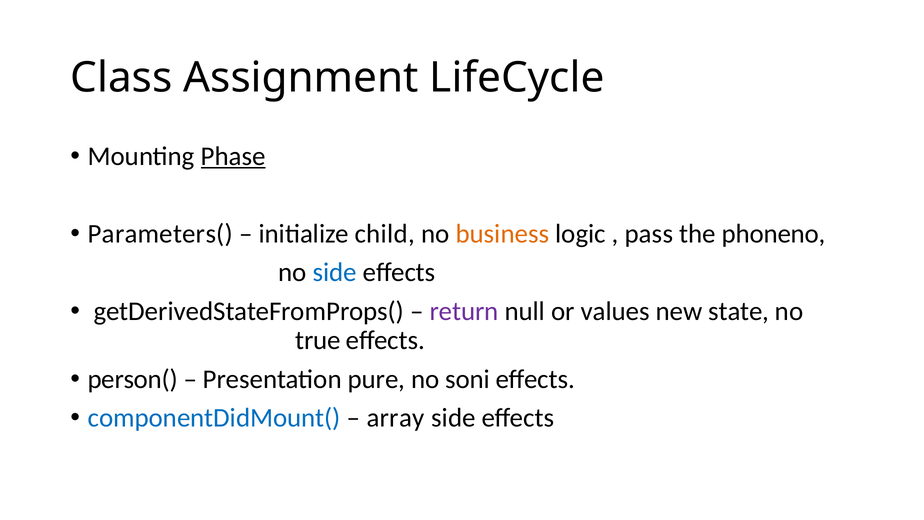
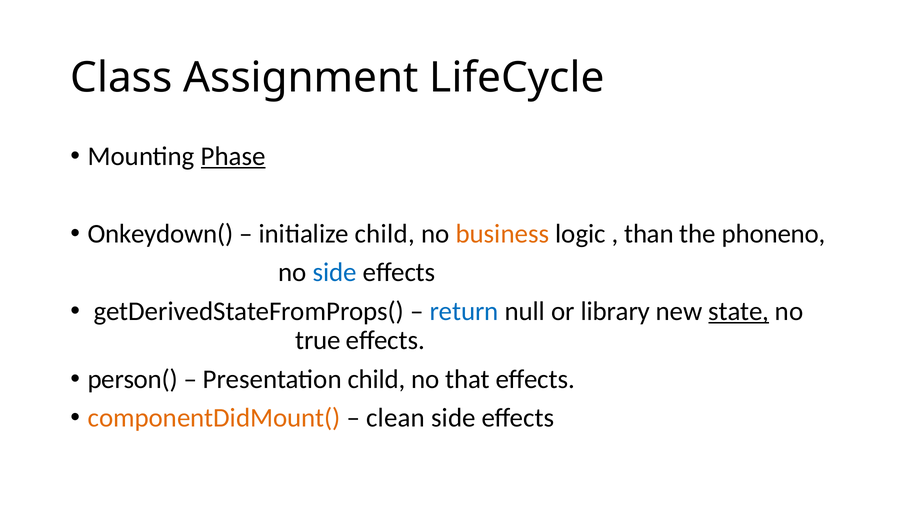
Parameters(: Parameters( -> Onkeydown(
pass: pass -> than
return colour: purple -> blue
values: values -> library
state underline: none -> present
Presentation pure: pure -> child
soni: soni -> that
componentDidMount( colour: blue -> orange
array: array -> clean
